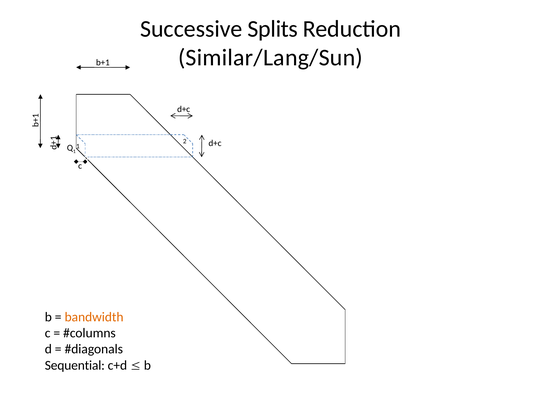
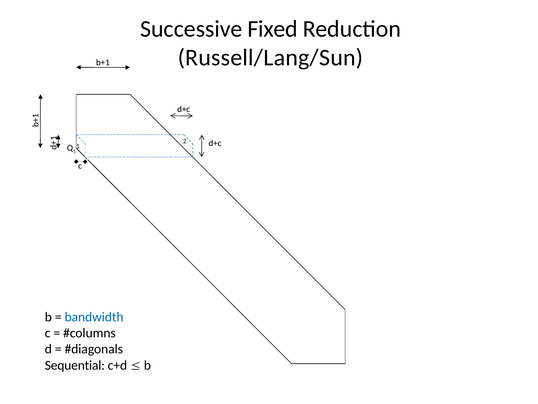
Splits: Splits -> Fixed
Similar/Lang/Sun: Similar/Lang/Sun -> Russell/Lang/Sun
bandwidth colour: orange -> blue
